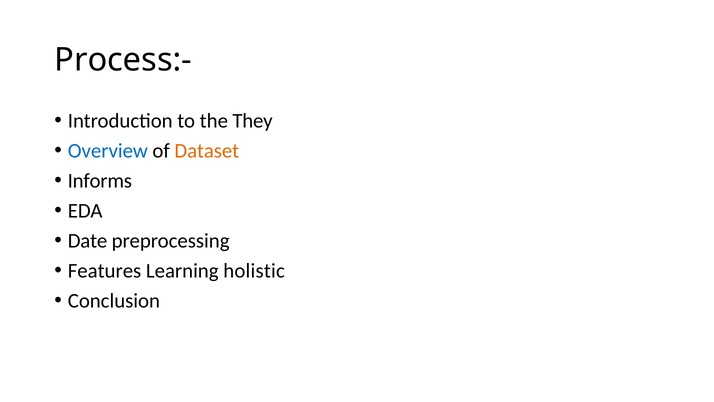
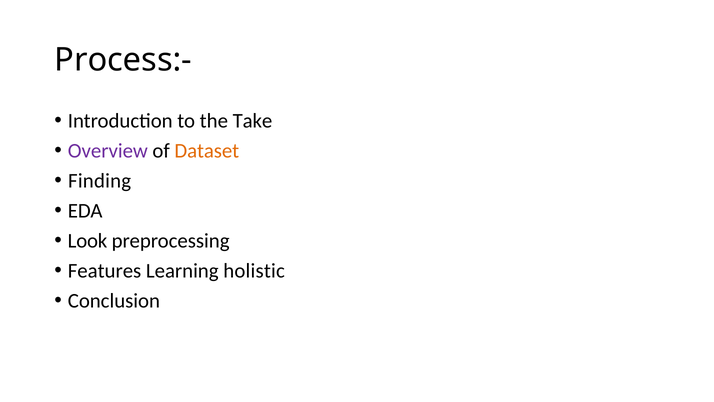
They: They -> Take
Overview colour: blue -> purple
Informs: Informs -> Finding
Date: Date -> Look
